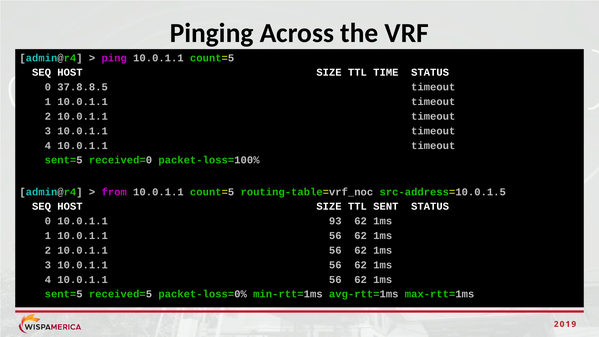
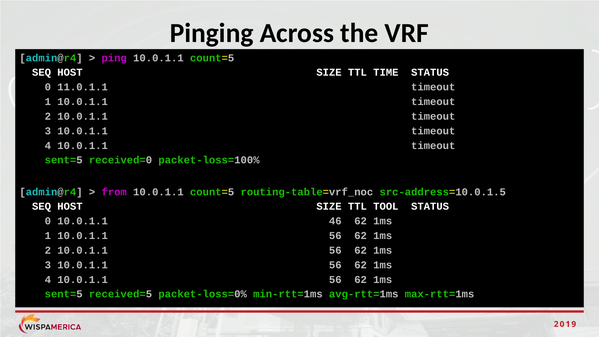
37.8.8.5: 37.8.8.5 -> 11.0.1.1
SENT: SENT -> TOOL
93: 93 -> 46
